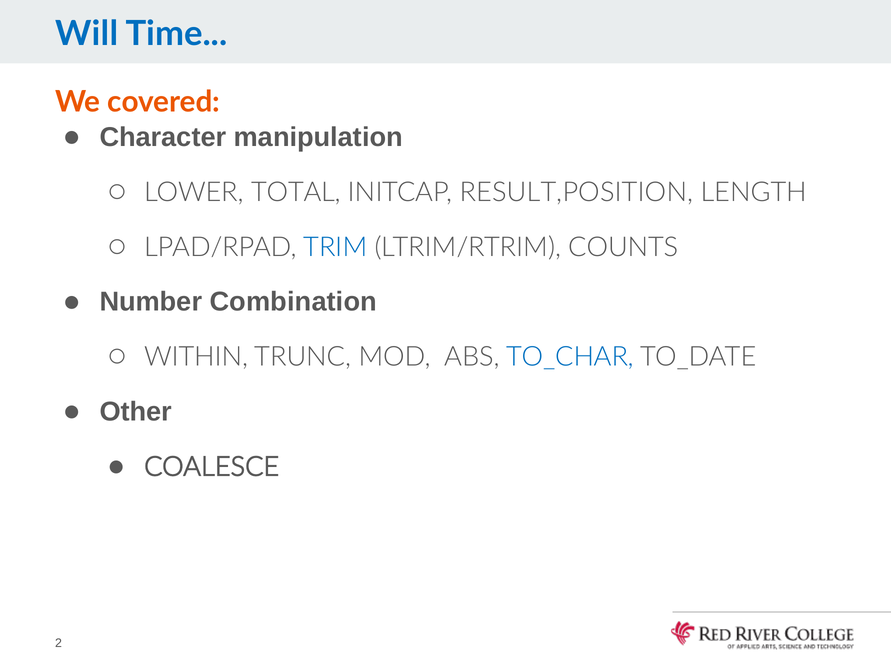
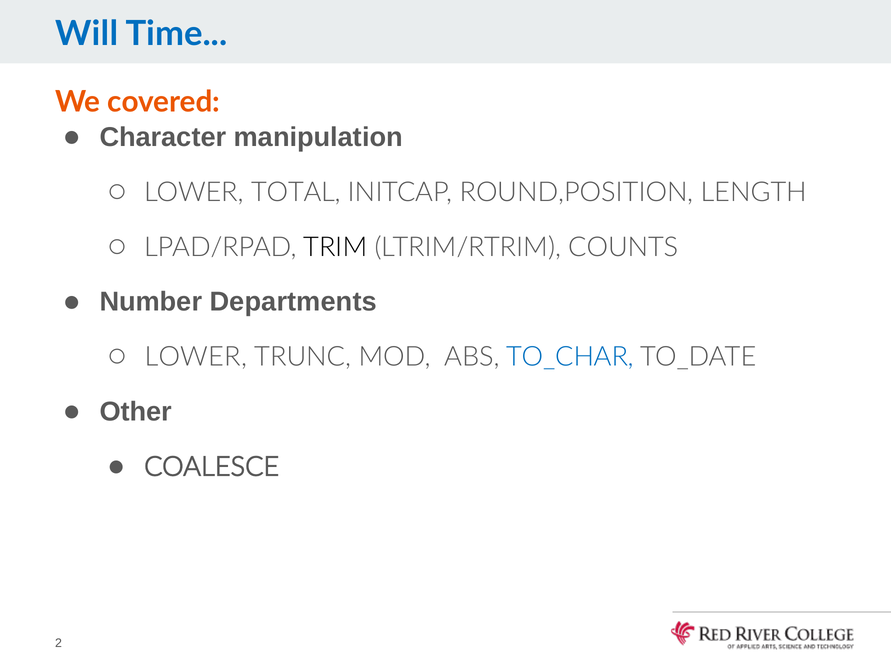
RESULT,POSITION: RESULT,POSITION -> ROUND,POSITION
TRIM colour: blue -> black
Combination: Combination -> Departments
WITHIN at (196, 357): WITHIN -> LOWER
